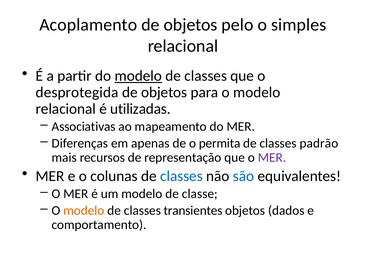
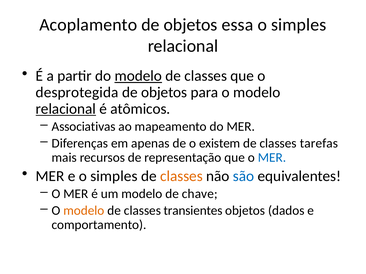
pelo: pelo -> essa
relacional at (66, 109) underline: none -> present
utilizadas: utilizadas -> atômicos
permita: permita -> existem
padrão: padrão -> tarefas
MER at (272, 158) colour: purple -> blue
e o colunas: colunas -> simples
classes at (181, 176) colour: blue -> orange
classe: classe -> chave
